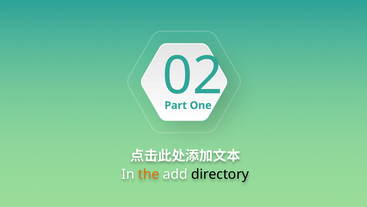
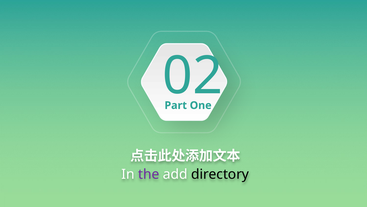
the colour: orange -> purple
